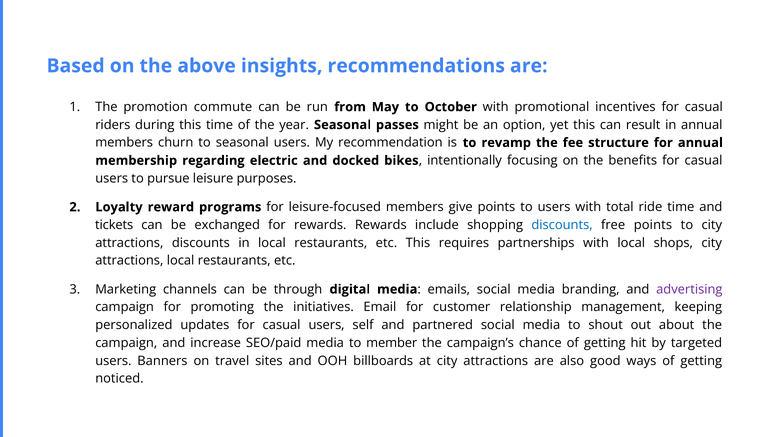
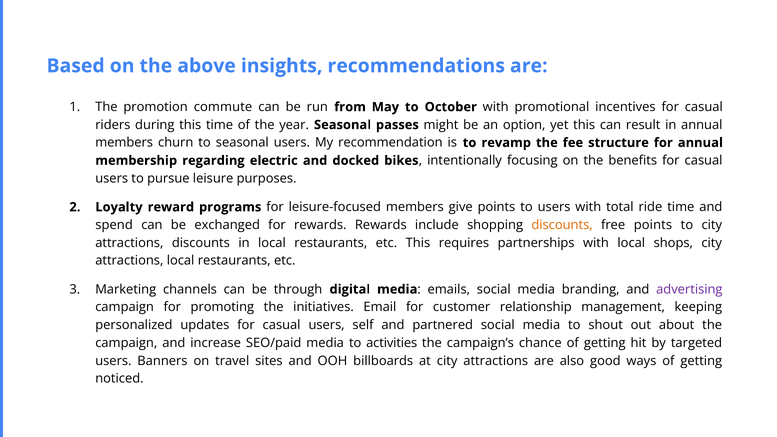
tickets: tickets -> spend
discounts at (562, 225) colour: blue -> orange
member: member -> activities
